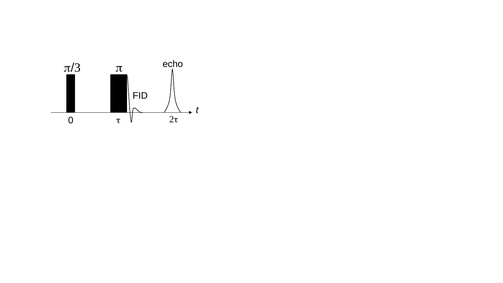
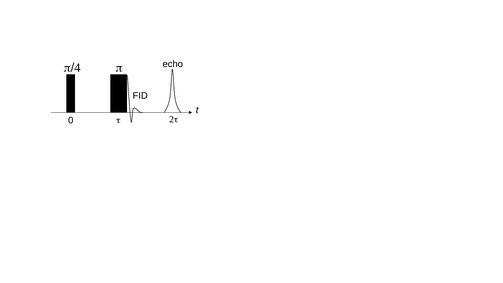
p/3: p/3 -> p/4
